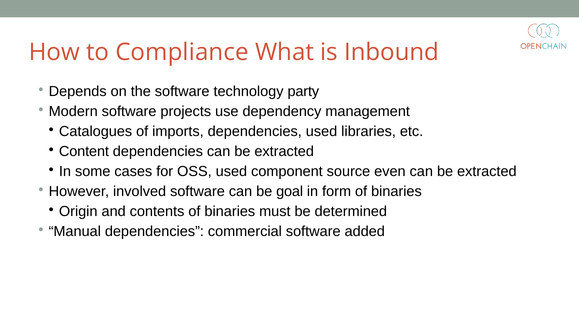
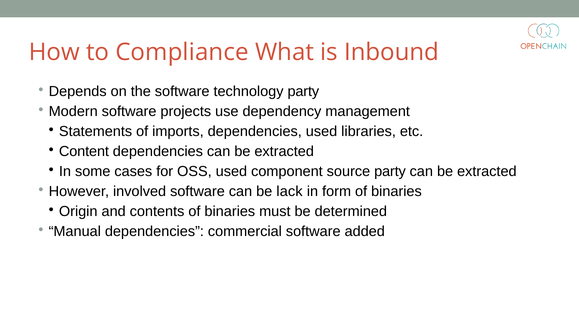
Catalogues: Catalogues -> Statements
source even: even -> party
goal: goal -> lack
